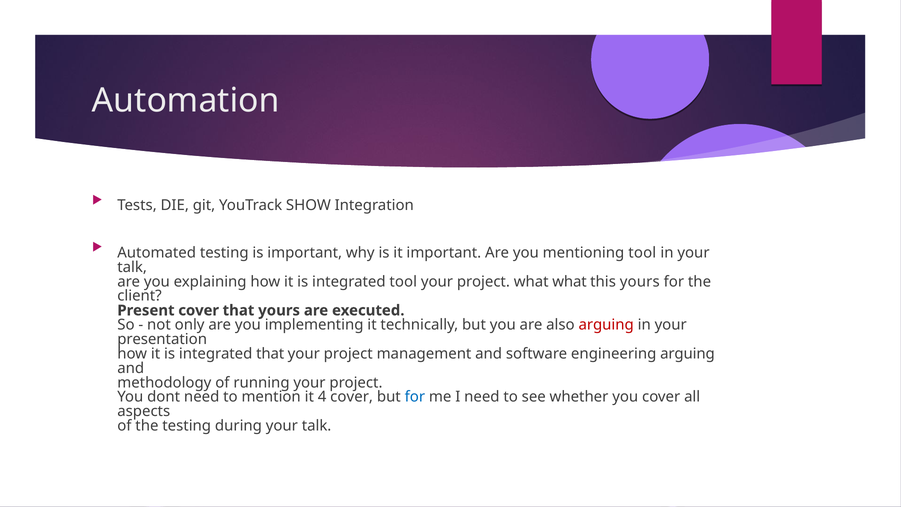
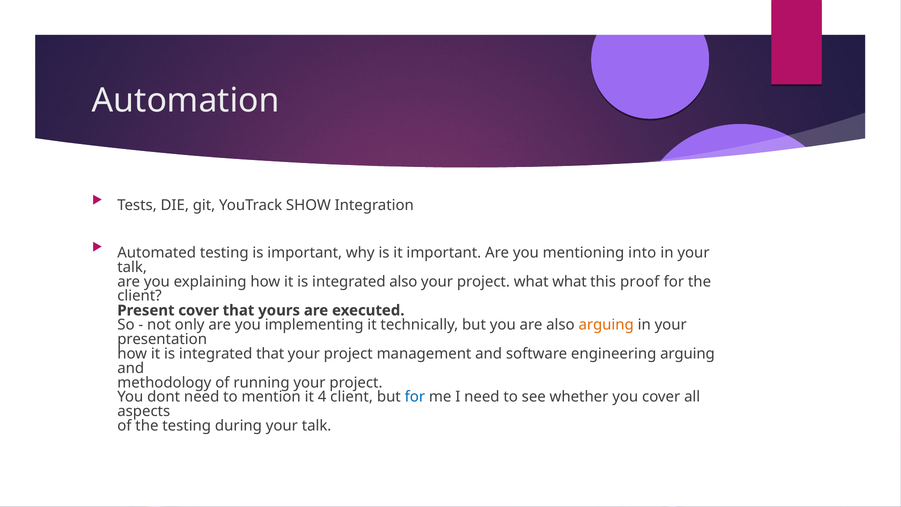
mentioning tool: tool -> into
integrated tool: tool -> also
this yours: yours -> proof
arguing at (606, 325) colour: red -> orange
4 cover: cover -> client
